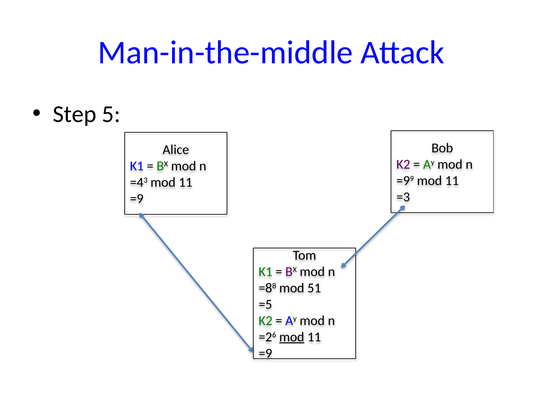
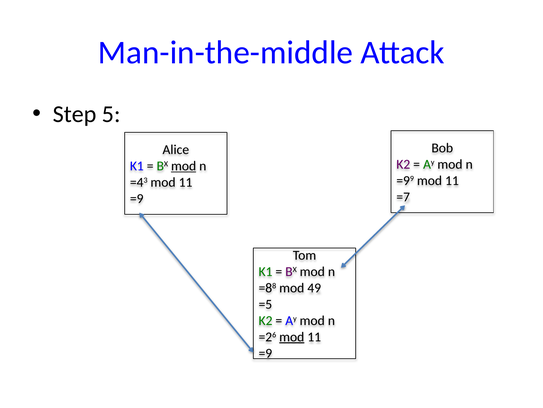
mod at (184, 166) underline: none -> present
=3: =3 -> =7
51: 51 -> 49
